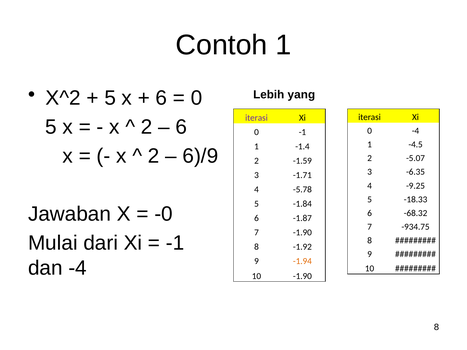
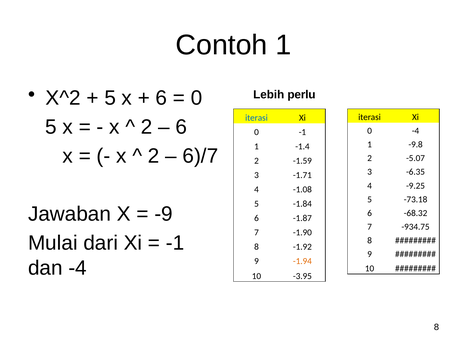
yang: yang -> perlu
iterasi at (256, 118) colour: purple -> blue
-4.5: -4.5 -> -9.8
6)/9: 6)/9 -> 6)/7
-5.78: -5.78 -> -1.08
-18.33: -18.33 -> -73.18
-0: -0 -> -9
10 -1.90: -1.90 -> -3.95
